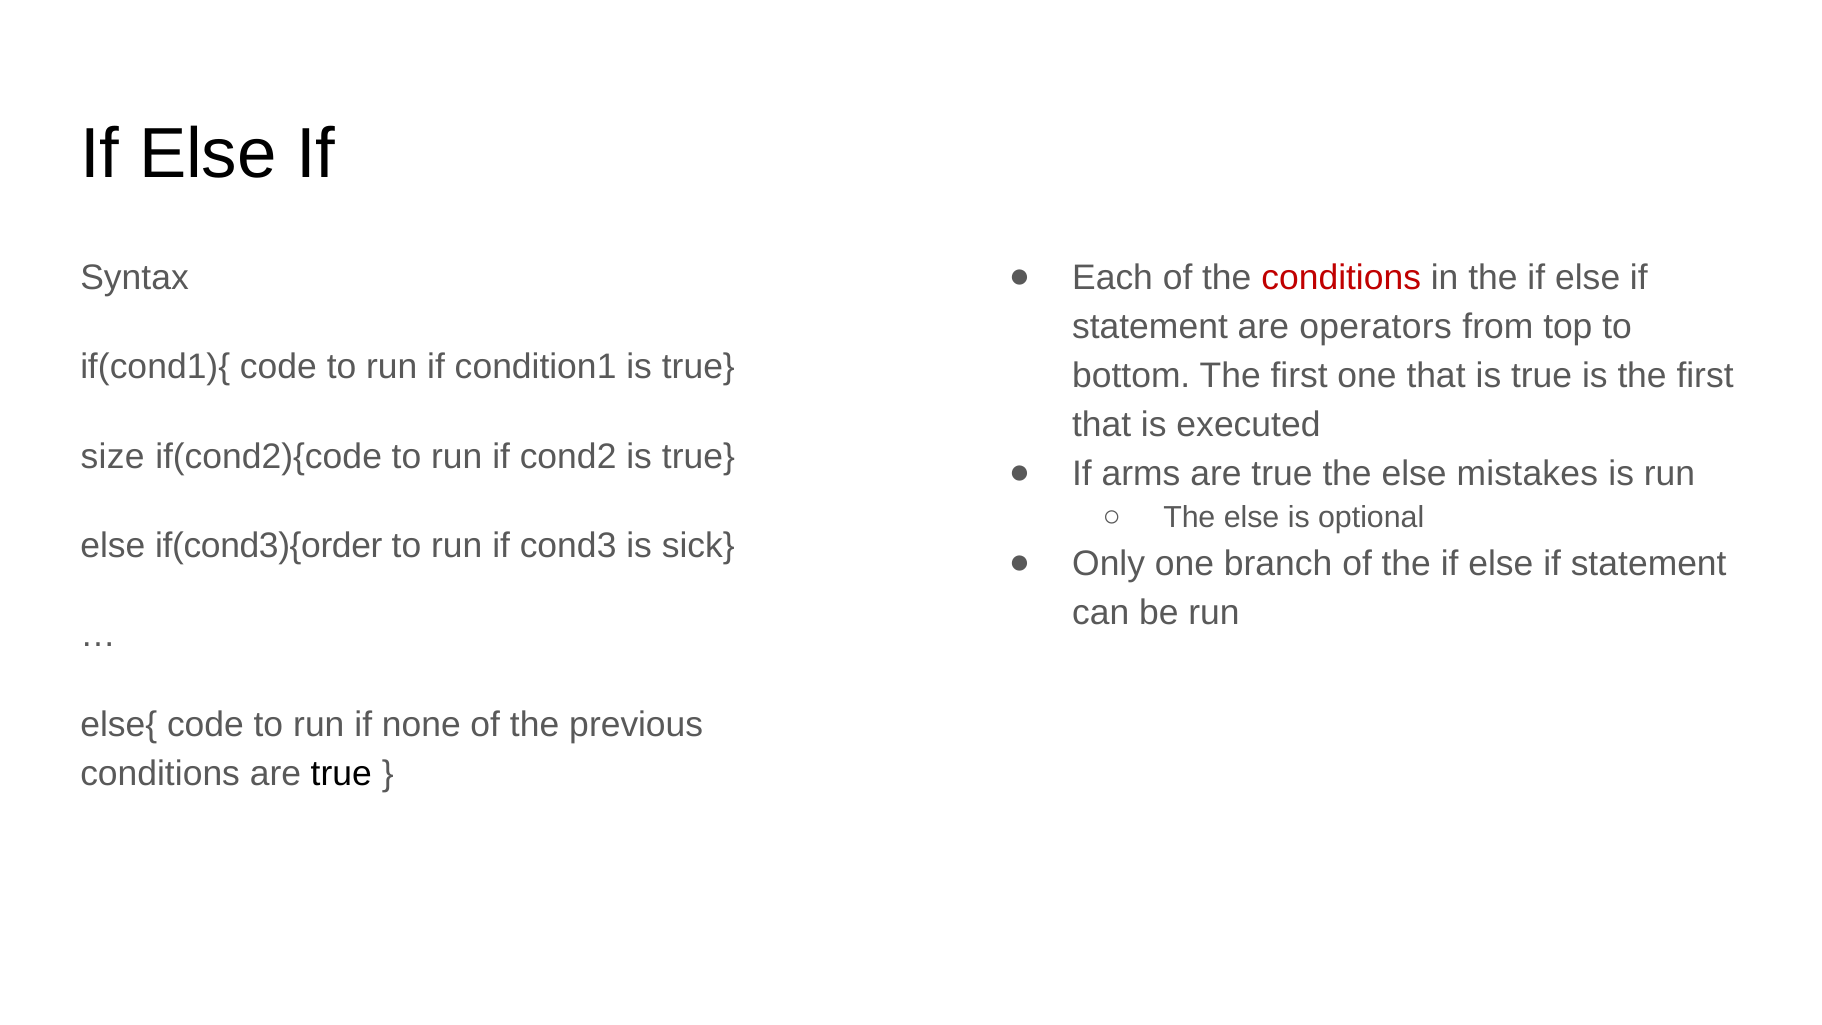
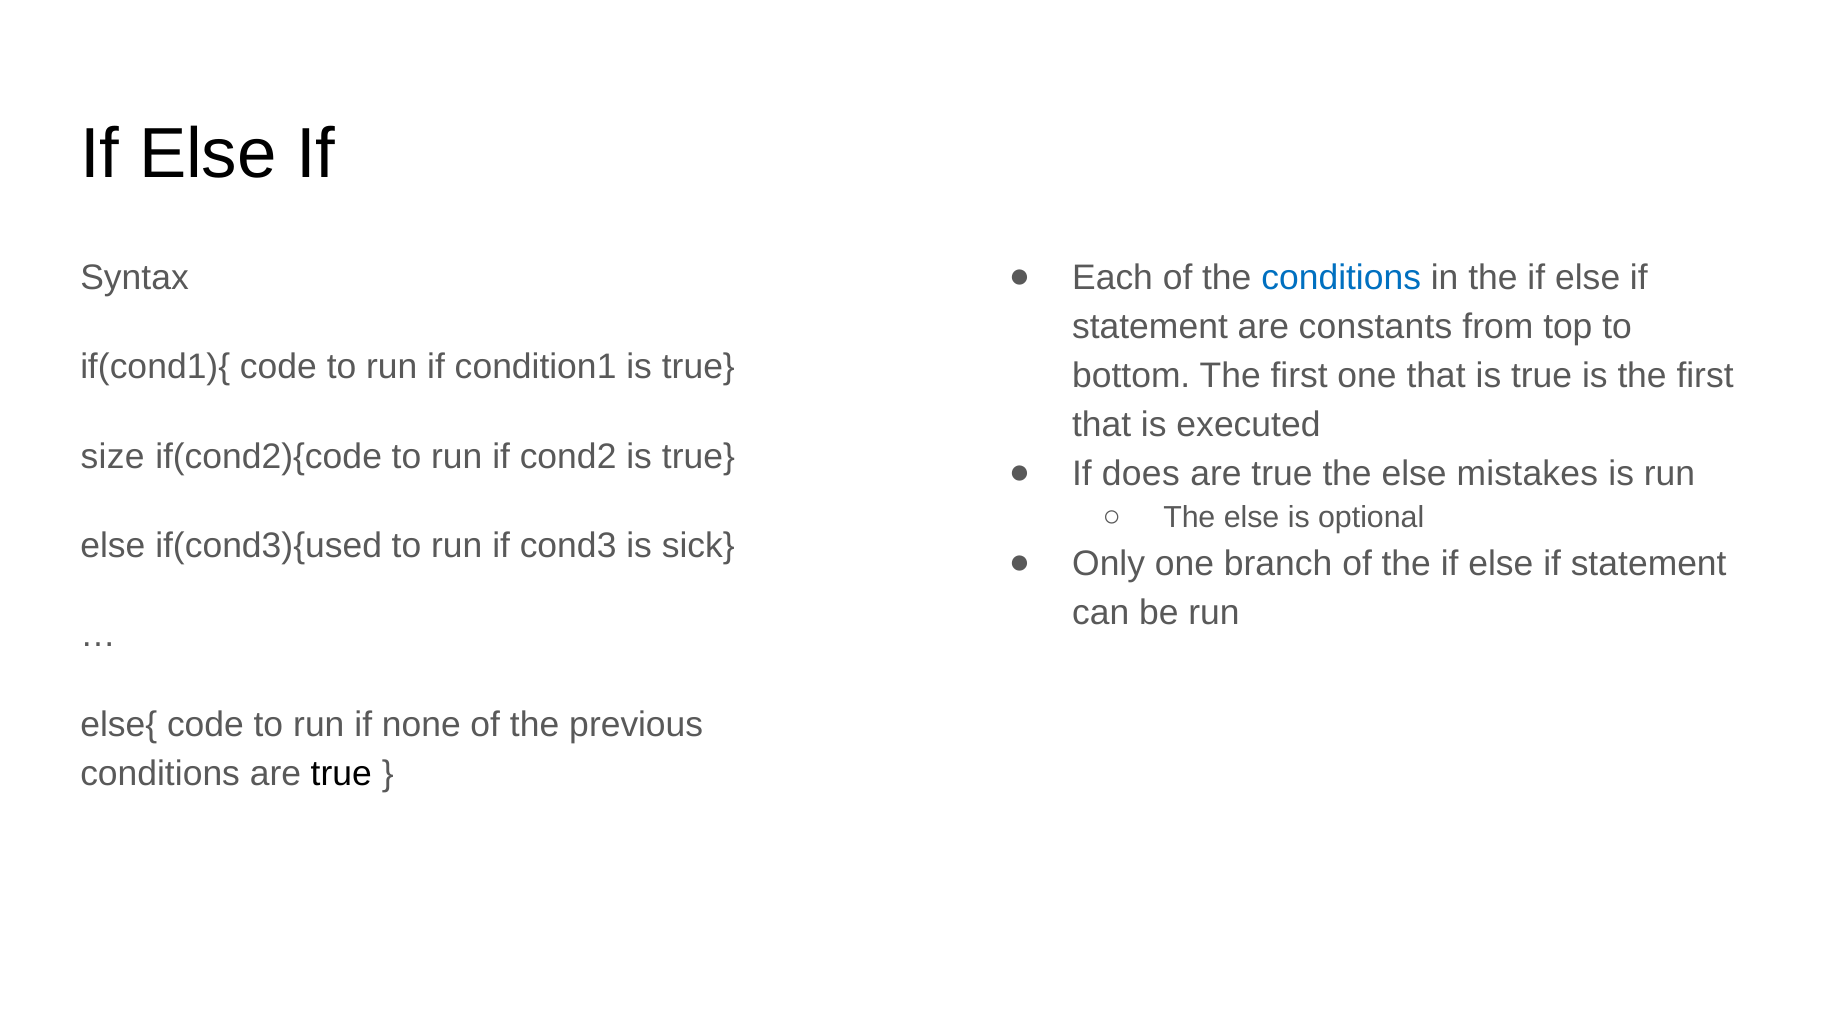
conditions at (1341, 278) colour: red -> blue
operators: operators -> constants
arms: arms -> does
if(cond3){order: if(cond3){order -> if(cond3){used
